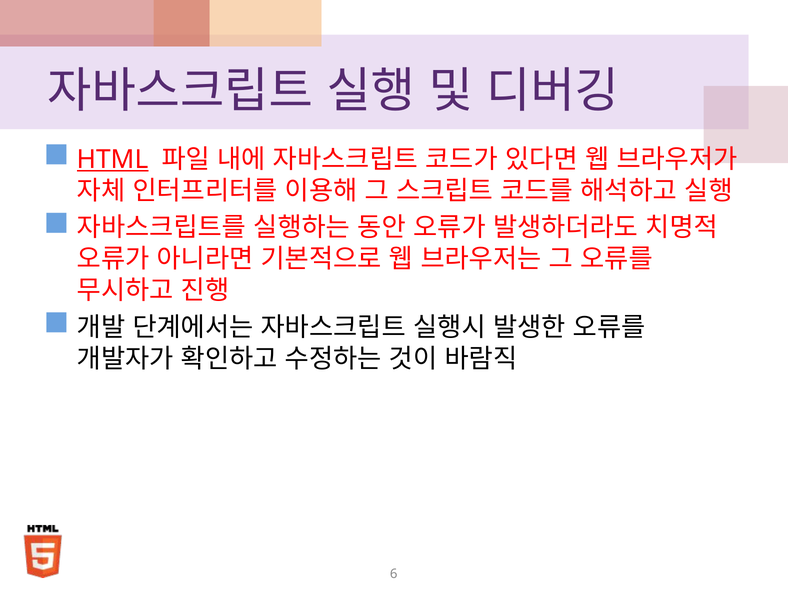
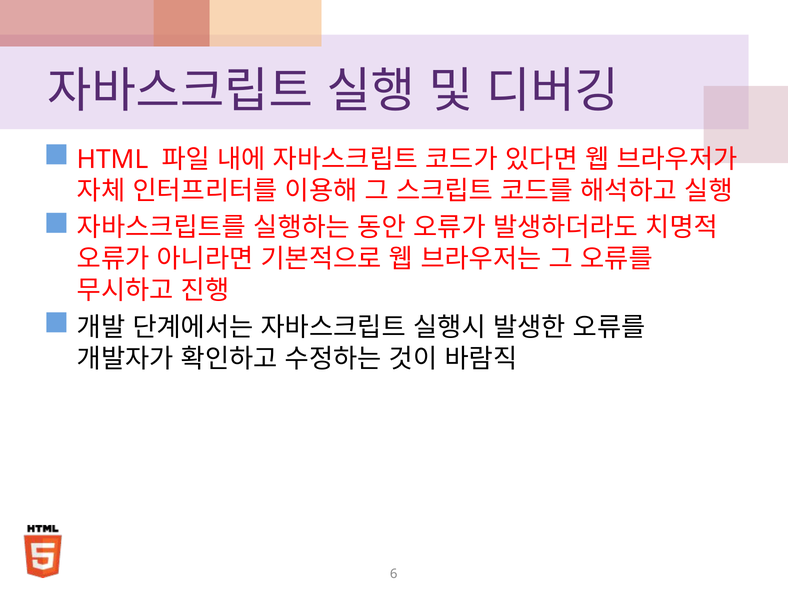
HTML underline: present -> none
